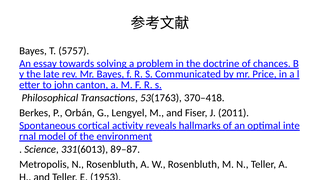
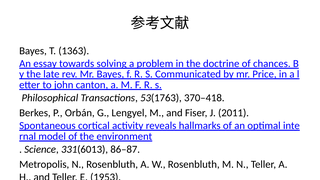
5757: 5757 -> 1363
89–87: 89–87 -> 86–87
